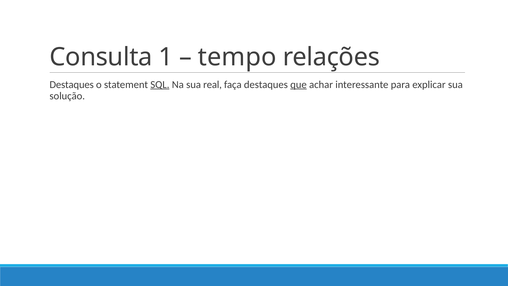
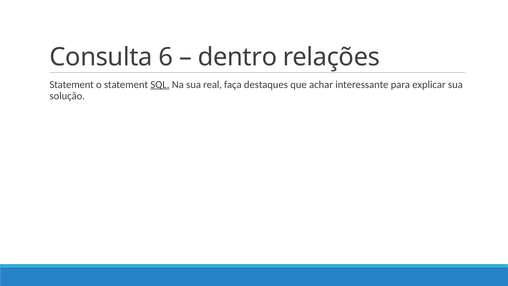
1: 1 -> 6
tempo: tempo -> dentro
Destaques at (72, 84): Destaques -> Statement
que underline: present -> none
